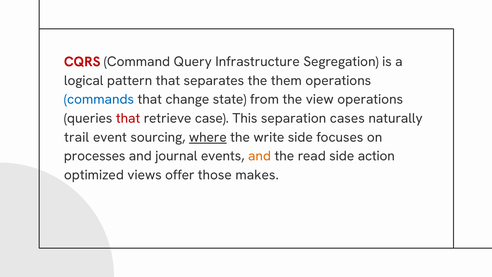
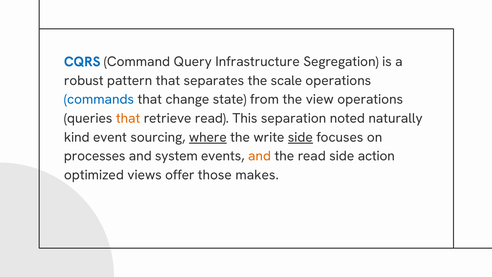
CQRS colour: red -> blue
logical: logical -> robust
them: them -> scale
that at (128, 118) colour: red -> orange
retrieve case: case -> read
cases: cases -> noted
trail: trail -> kind
side at (300, 137) underline: none -> present
journal: journal -> system
